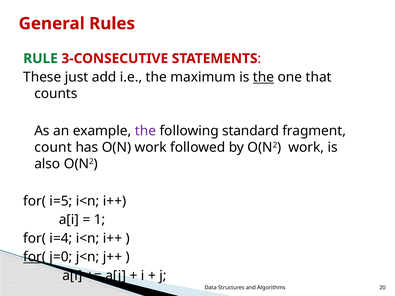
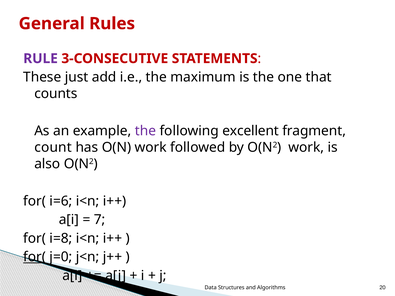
RULE colour: green -> purple
the at (263, 77) underline: present -> none
standard: standard -> excellent
i=5: i=5 -> i=6
1: 1 -> 7
i=4: i=4 -> i=8
